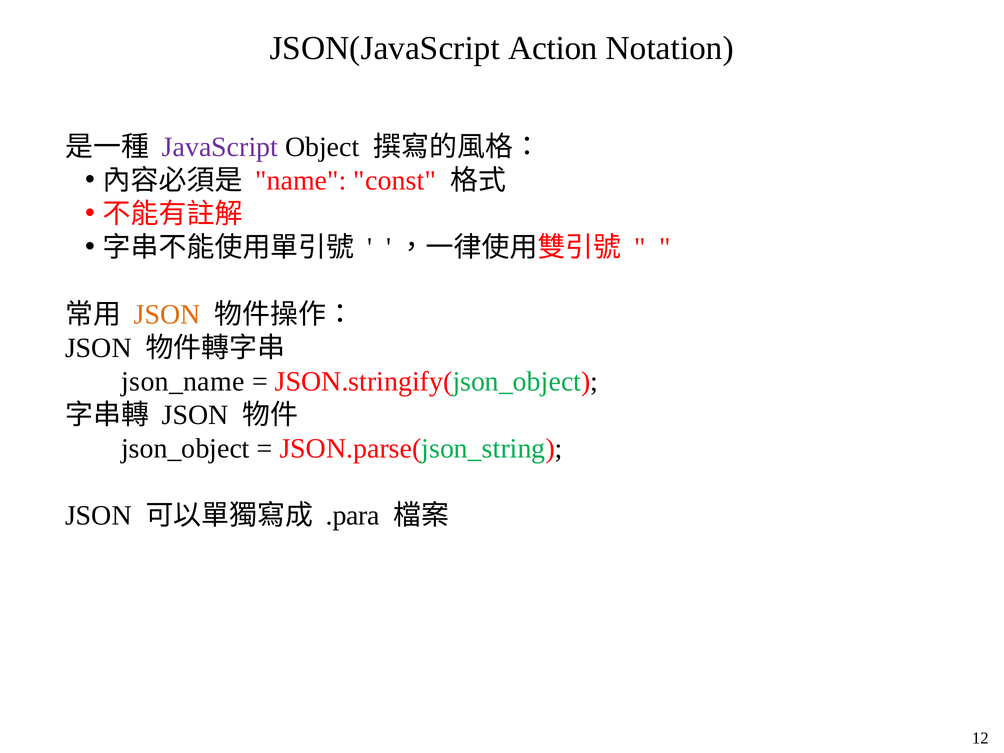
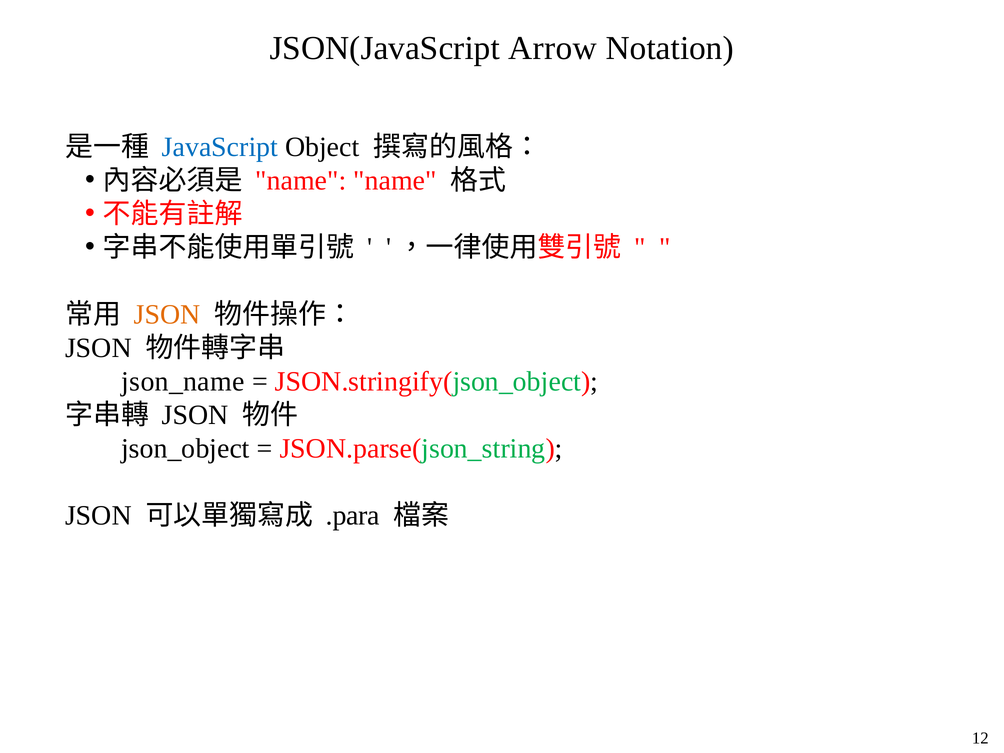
Action: Action -> Arrow
JavaScript colour: purple -> blue
name const: const -> name
